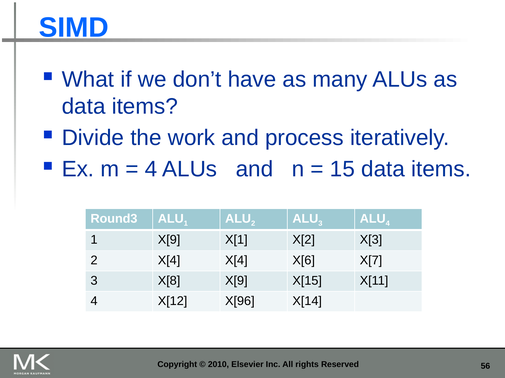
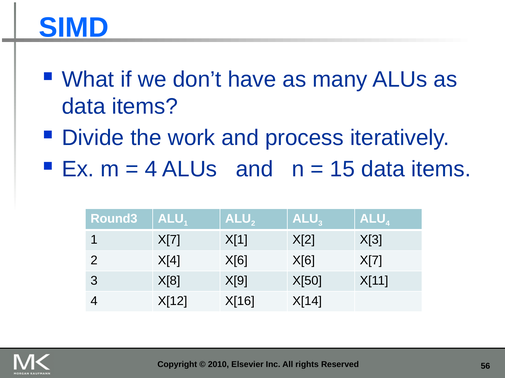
1 X[9: X[9 -> X[7
X[4 X[4: X[4 -> X[6
X[15: X[15 -> X[50
X[96: X[96 -> X[16
